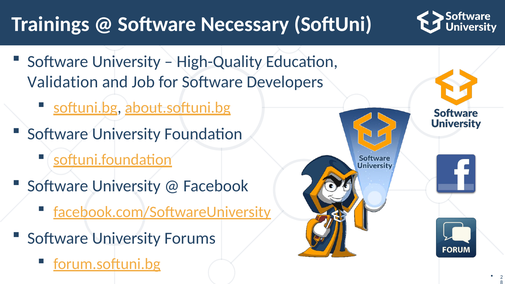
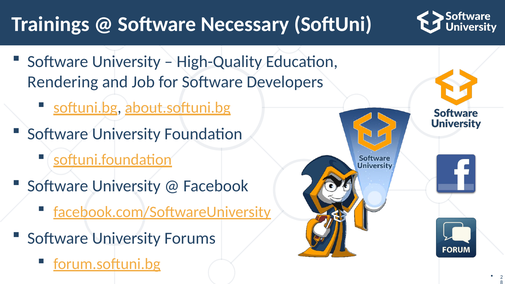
Validation: Validation -> Rendering
